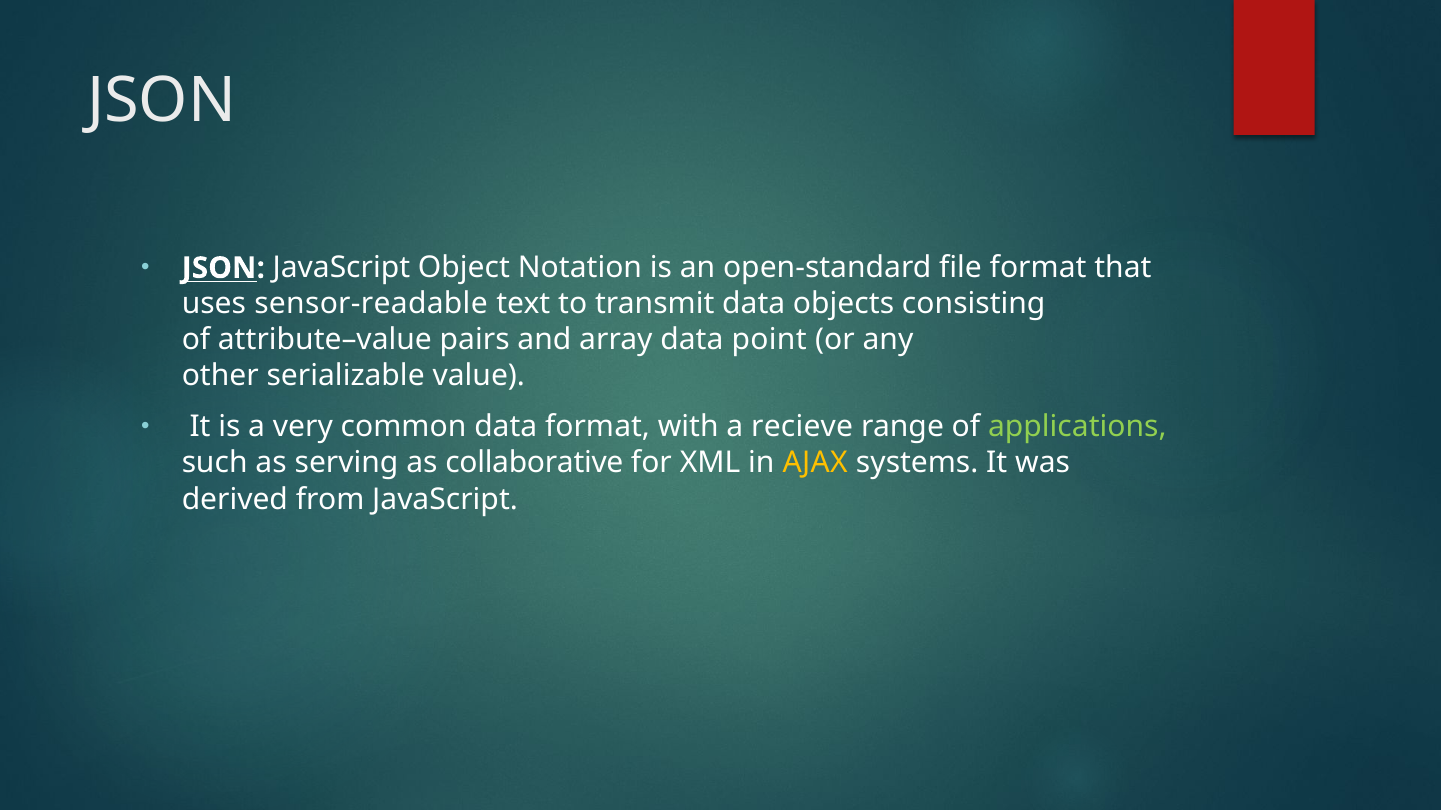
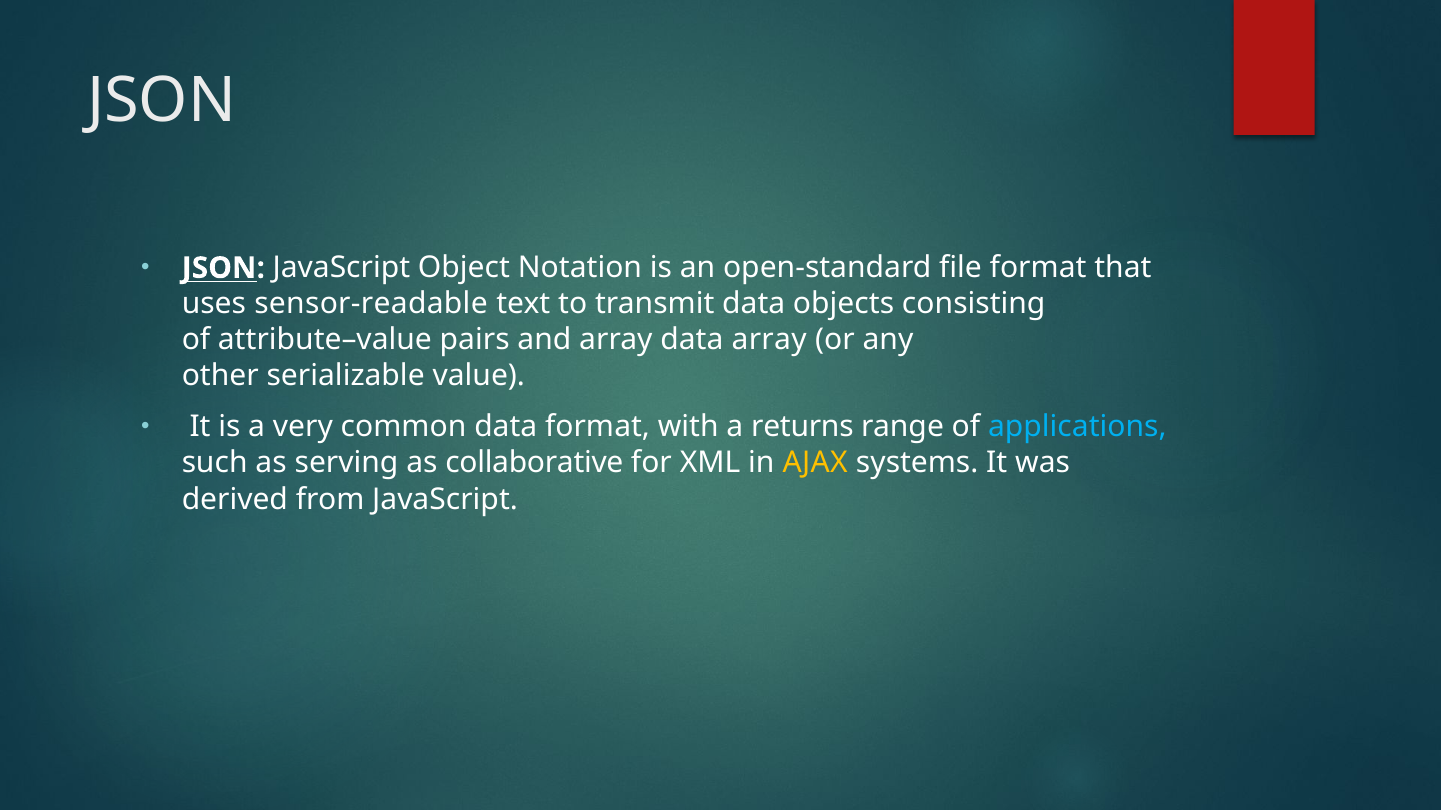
data point: point -> array
recieve: recieve -> returns
applications colour: light green -> light blue
